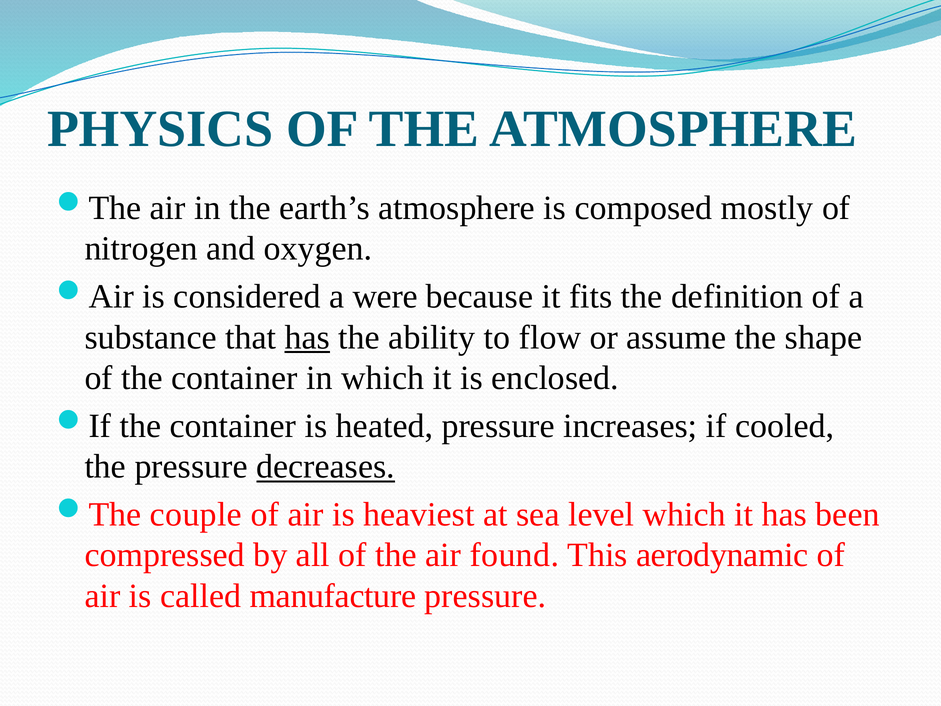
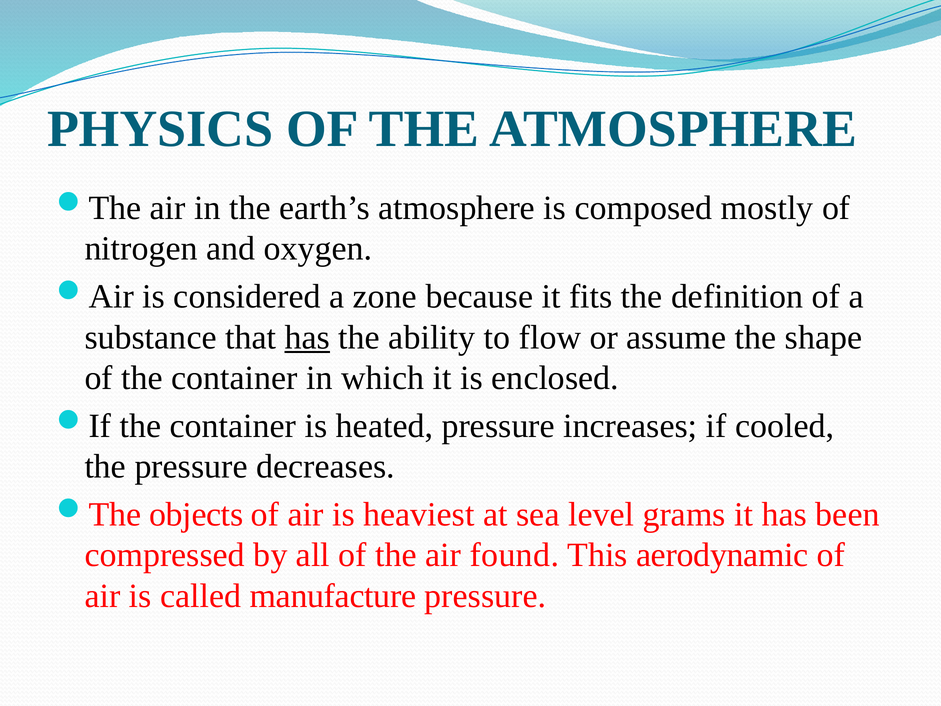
were: were -> zone
decreases underline: present -> none
couple: couple -> objects
level which: which -> grams
